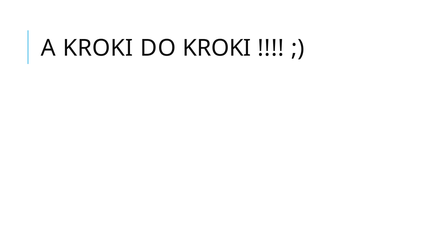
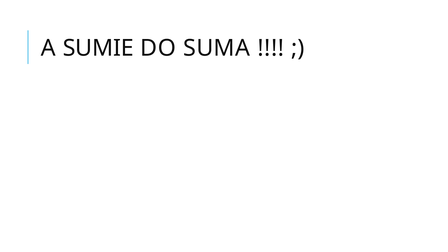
A KROKI: KROKI -> SUMIE
DO KROKI: KROKI -> SUMA
